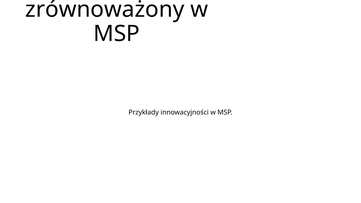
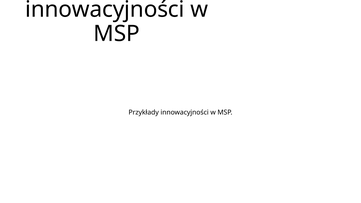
zrównoważony at (105, 9): zrównoważony -> innowacyjności
